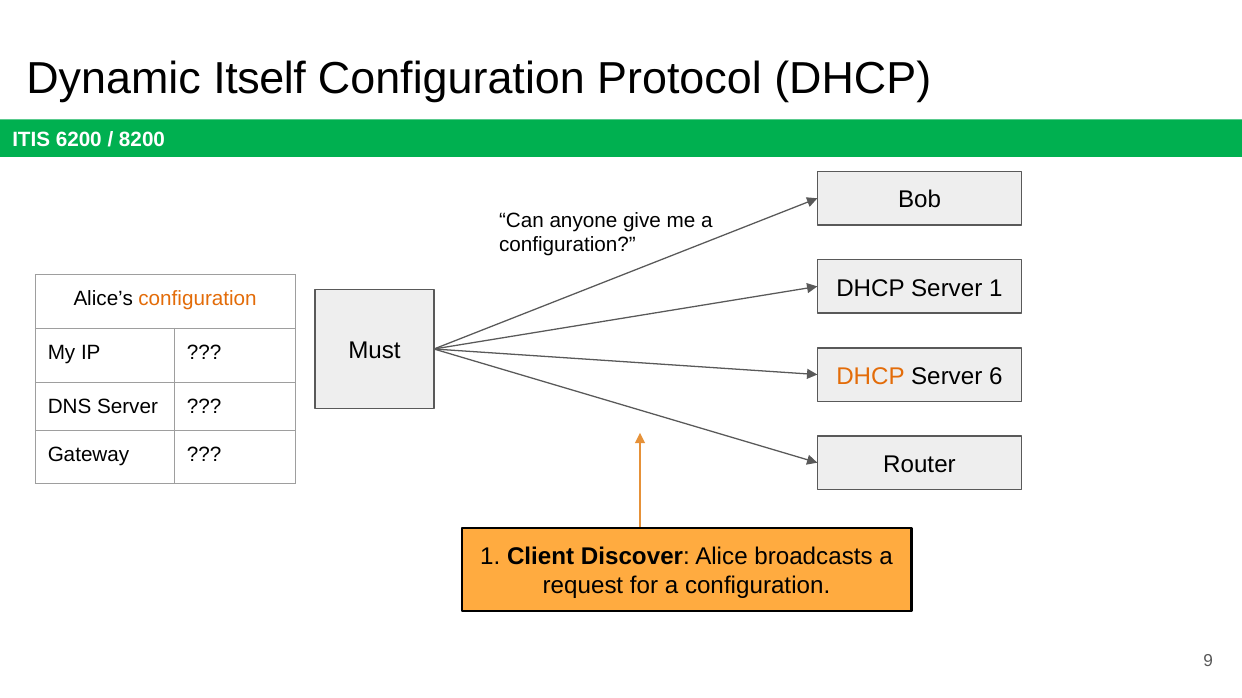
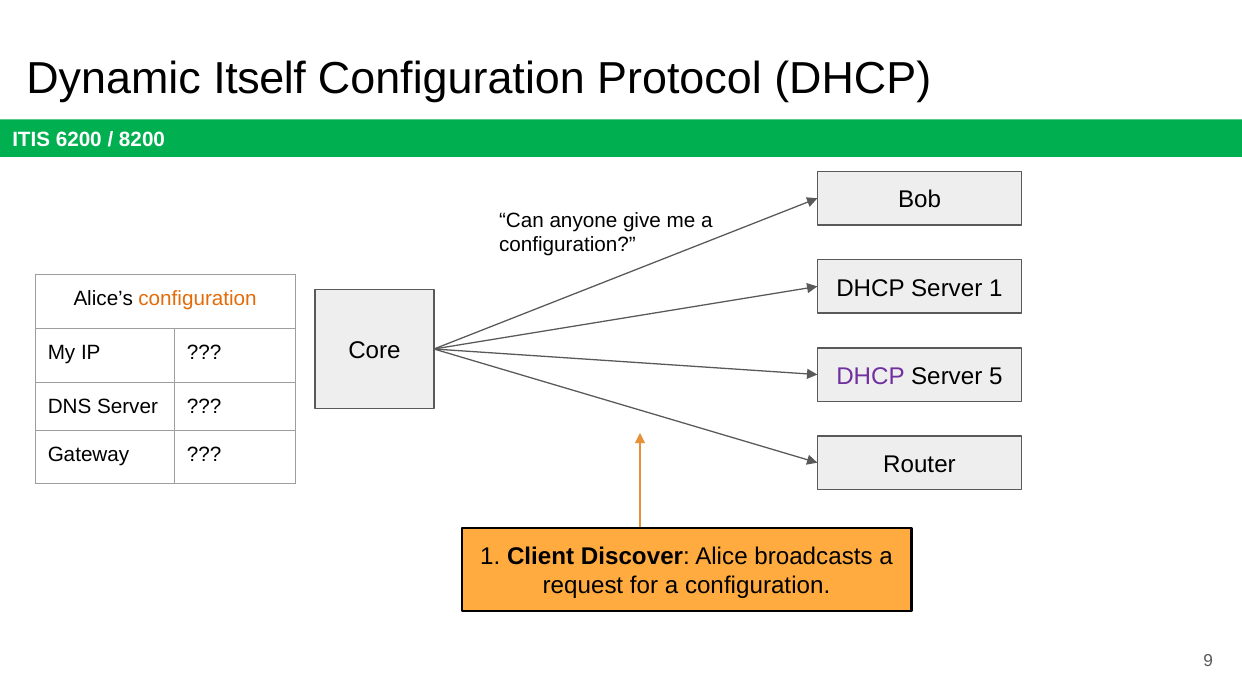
Must: Must -> Core
DHCP at (871, 377) colour: orange -> purple
6: 6 -> 5
